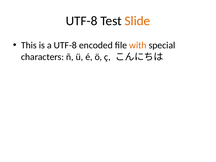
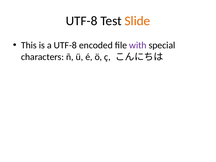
with colour: orange -> purple
